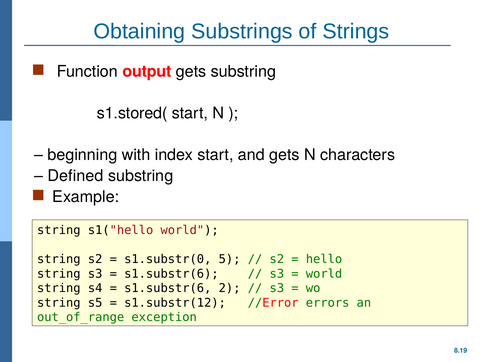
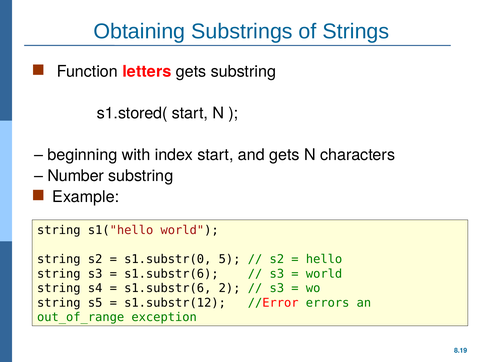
output: output -> letters
Defined: Defined -> Number
